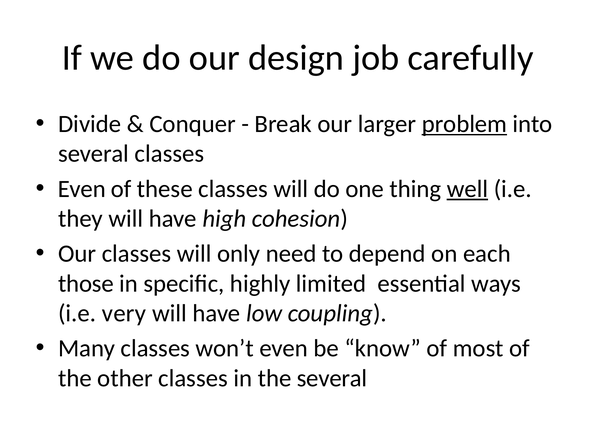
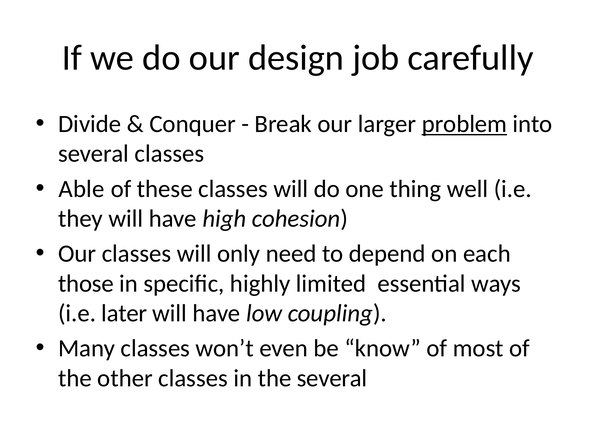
Even at (82, 189): Even -> Able
well underline: present -> none
very: very -> later
